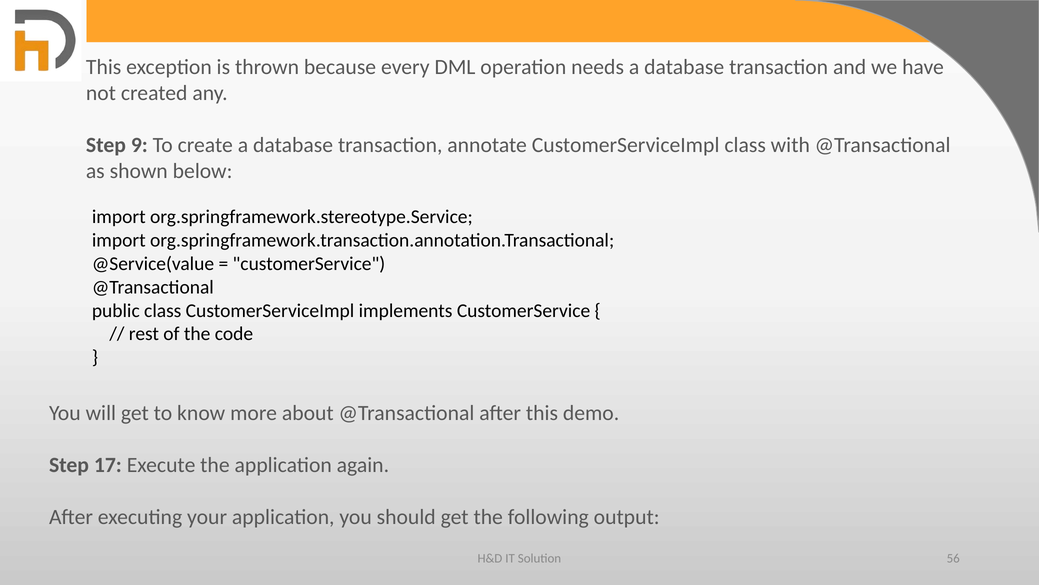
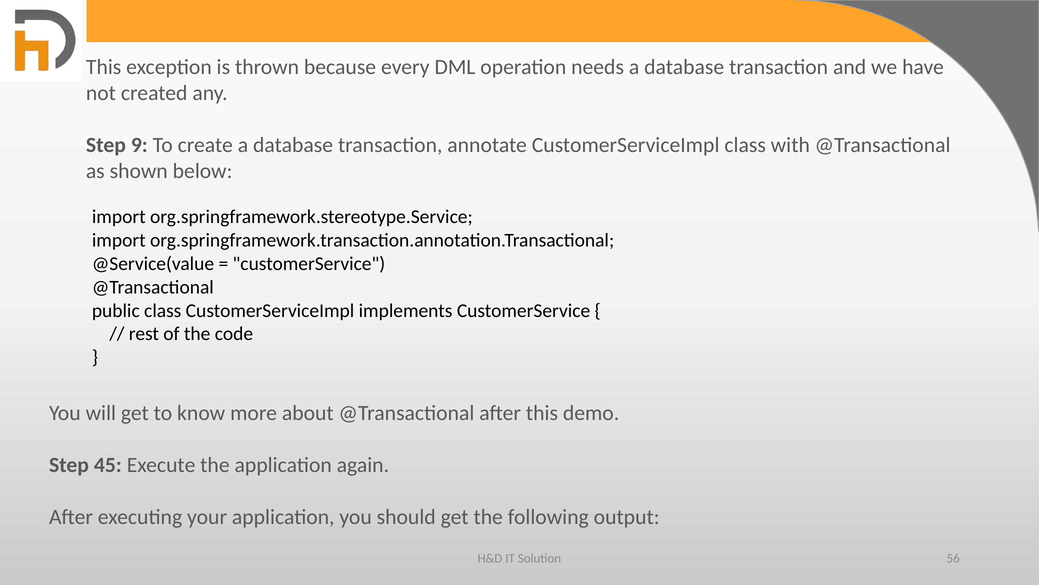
17: 17 -> 45
